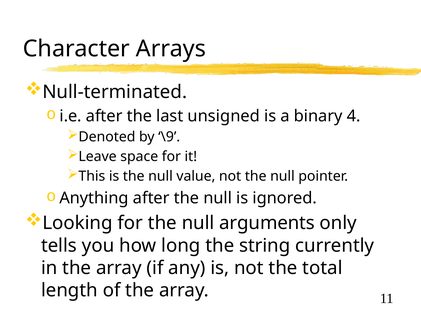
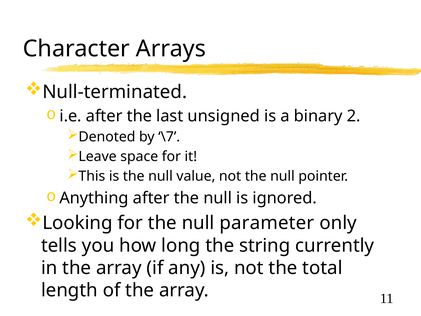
4: 4 -> 2
\9: \9 -> \7
arguments: arguments -> parameter
